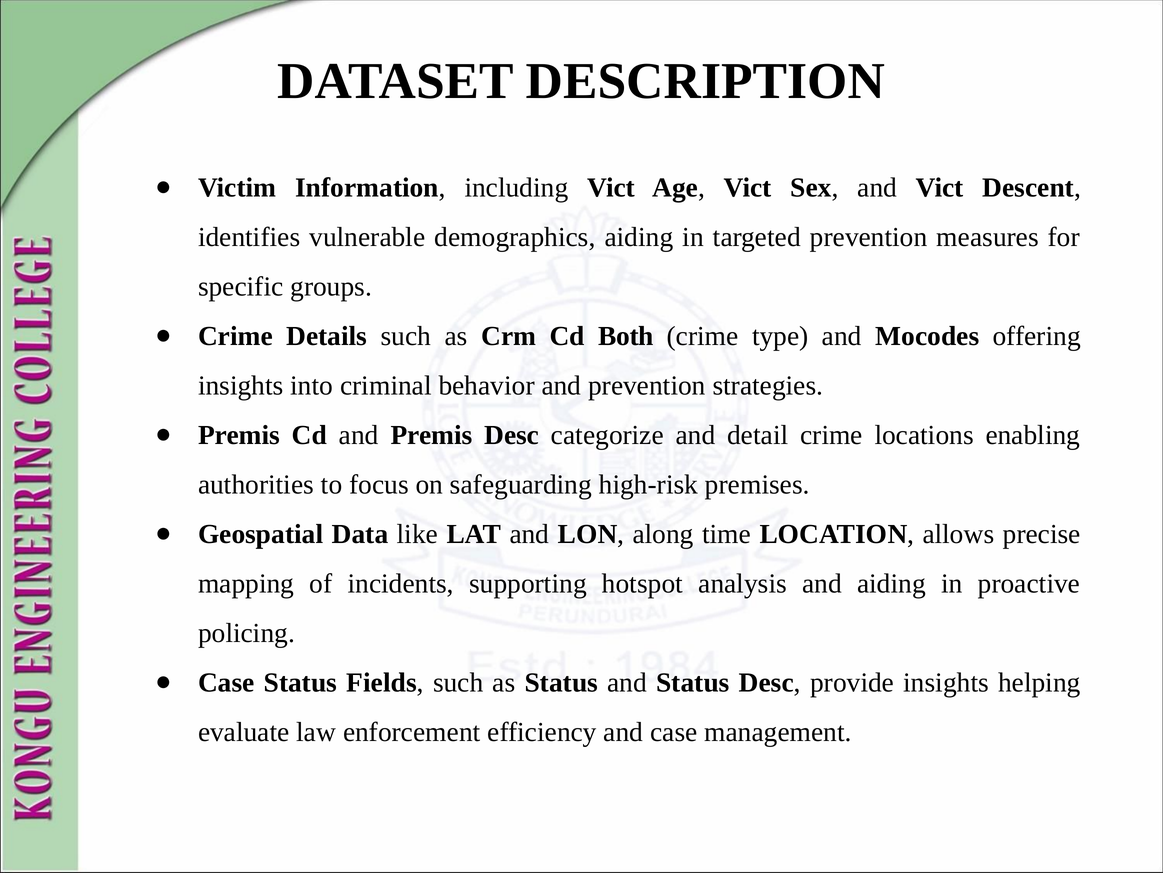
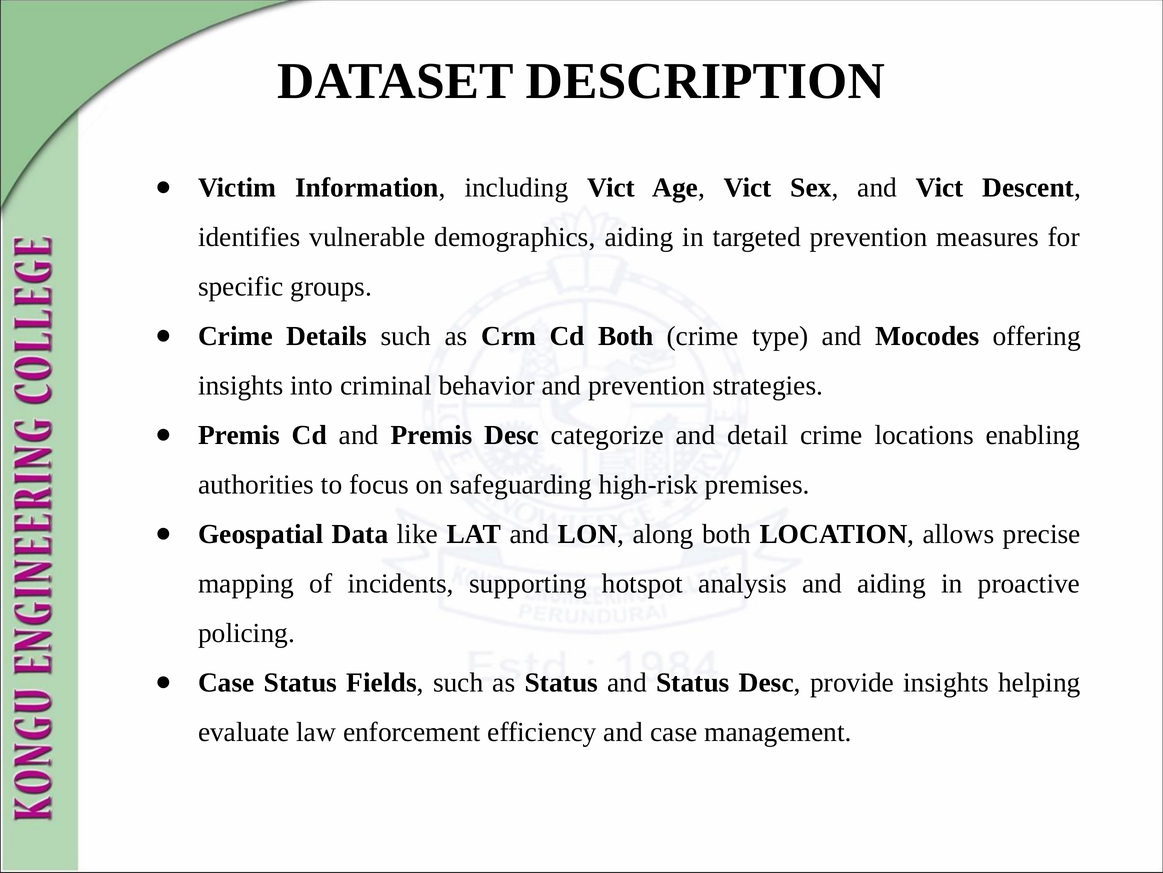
along time: time -> both
